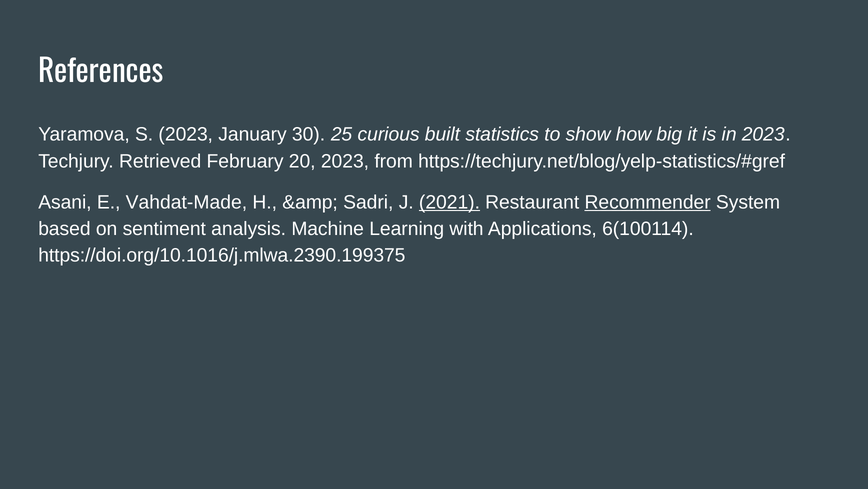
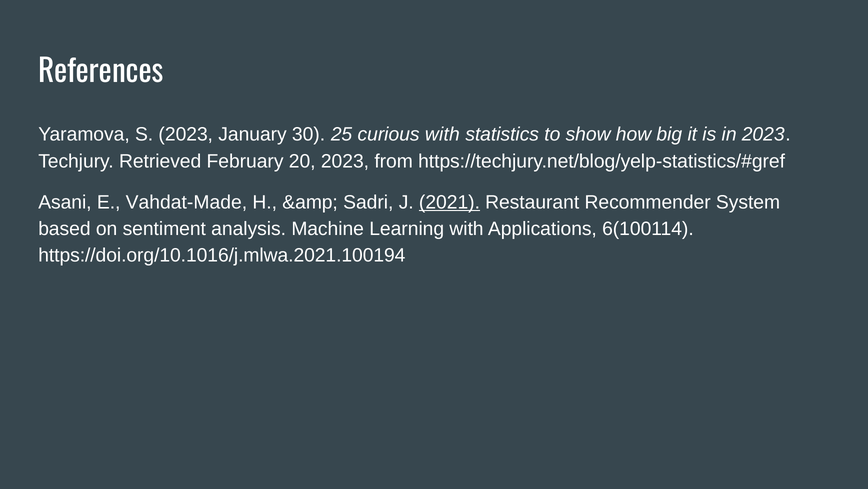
curious built: built -> with
Recommender underline: present -> none
https://doi.org/10.1016/j.mlwa.2390.199375: https://doi.org/10.1016/j.mlwa.2390.199375 -> https://doi.org/10.1016/j.mlwa.2021.100194
